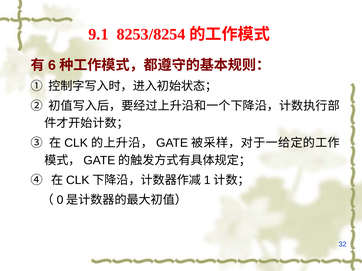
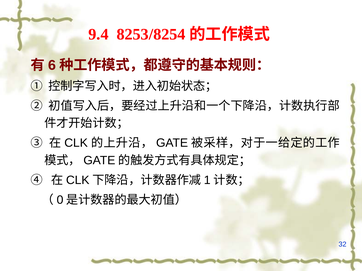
9.1: 9.1 -> 9.4
